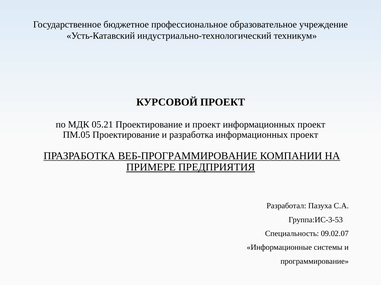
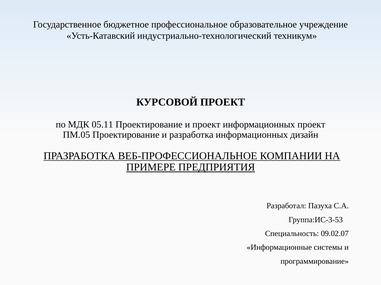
05.21: 05.21 -> 05.11
разработка информационных проект: проект -> дизайн
ВЕБ-ПРОГРАММИРОВАНИЕ: ВЕБ-ПРОГРАММИРОВАНИЕ -> ВЕБ-ПРОФЕССИОНАЛЬНОЕ
